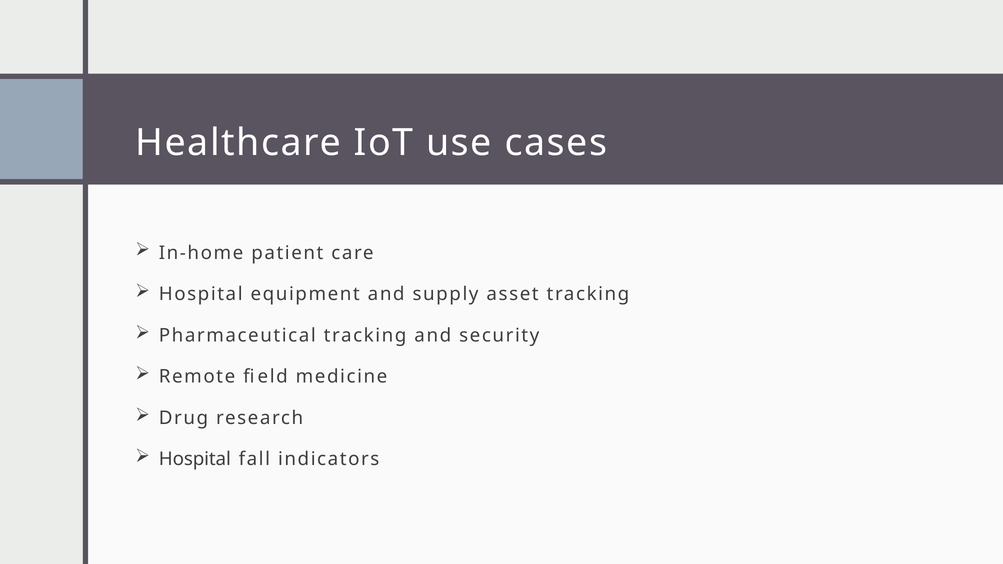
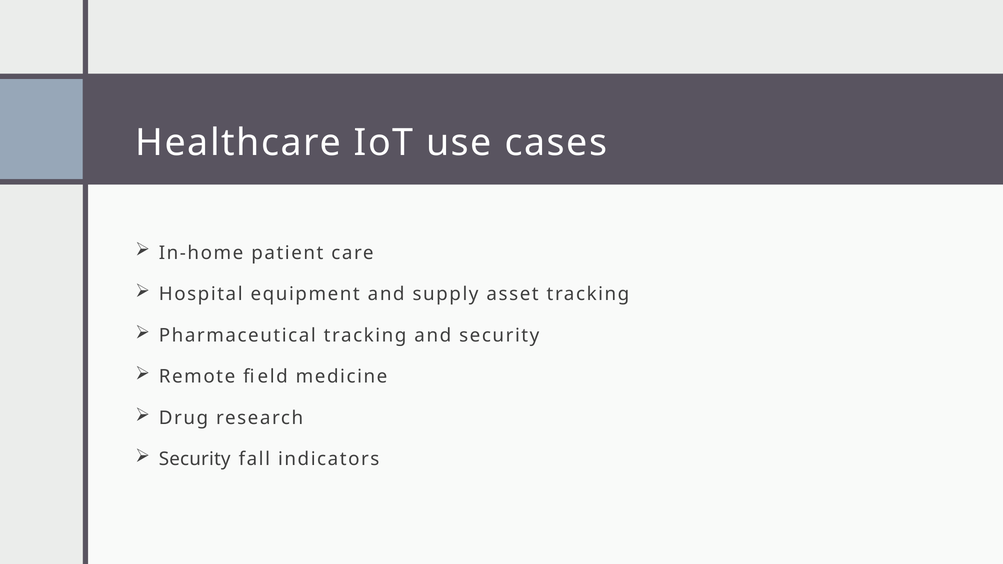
Hospital at (195, 459): Hospital -> Security
